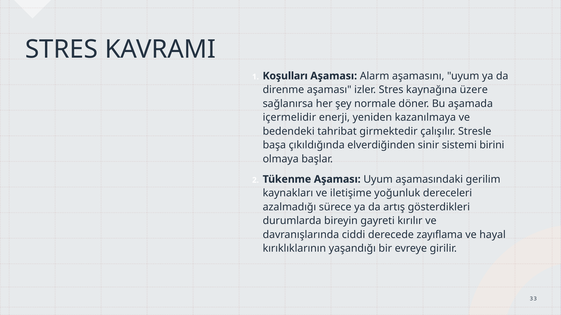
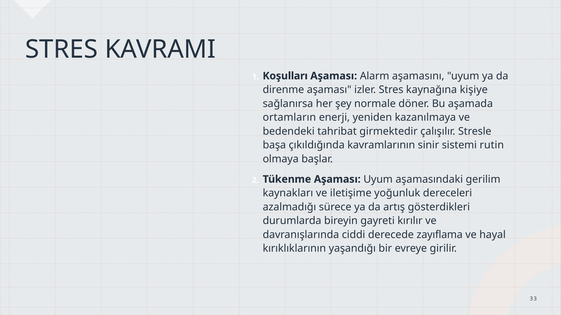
üzere: üzere -> kişiye
içermelidir: içermelidir -> ortamların
elverdiğinden: elverdiğinden -> kavramlarının
birini: birini -> rutin
